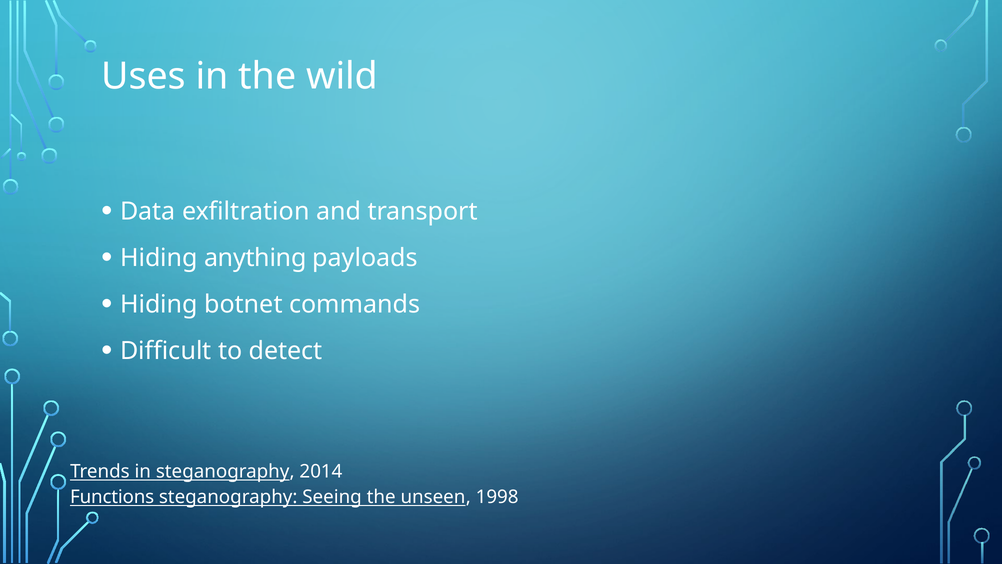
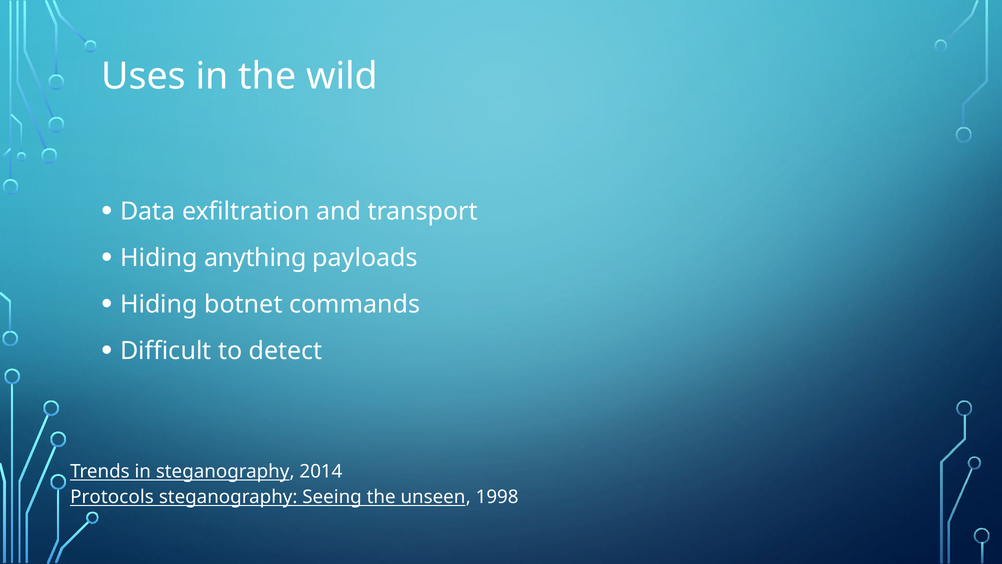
Functions: Functions -> Protocols
